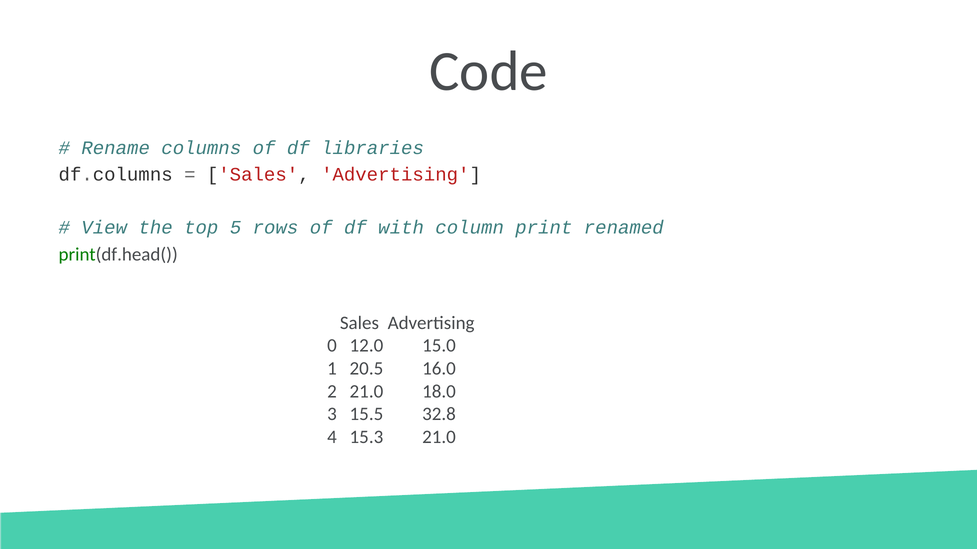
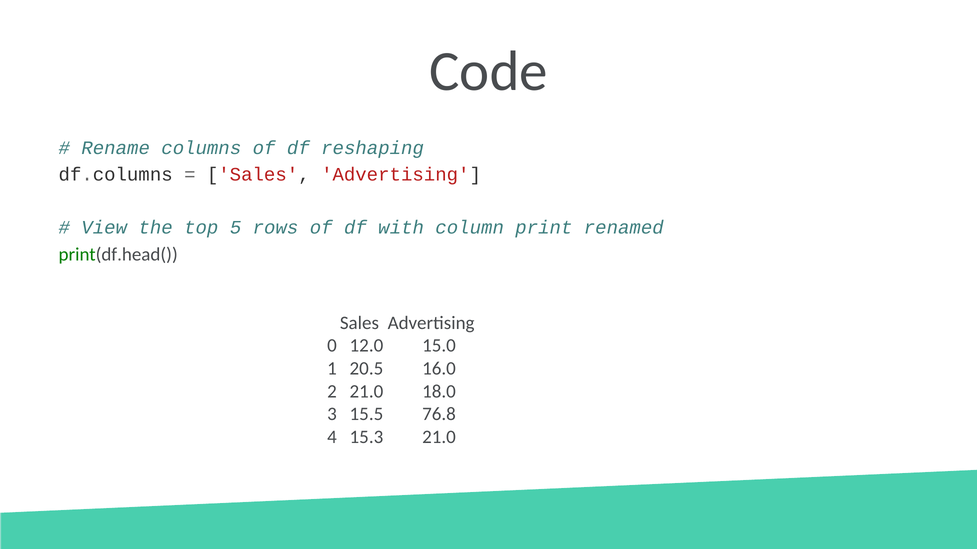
libraries: libraries -> reshaping
32.8: 32.8 -> 76.8
